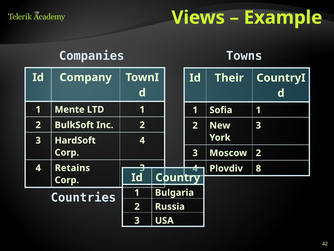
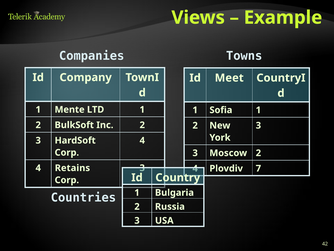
Their: Their -> Meet
8: 8 -> 7
